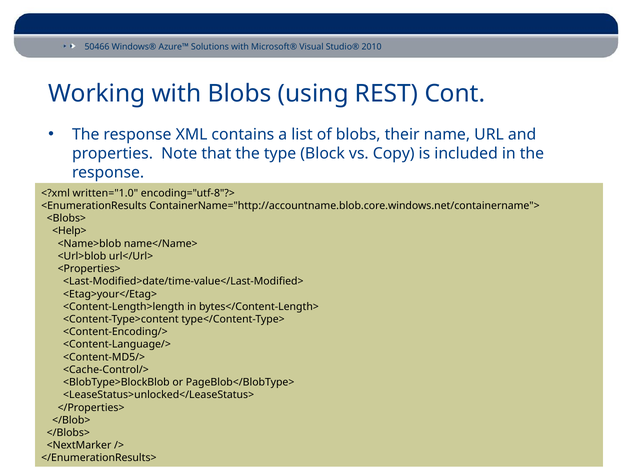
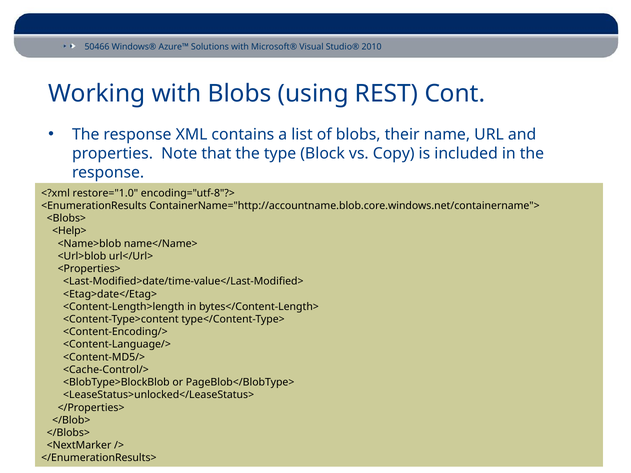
written="1.0: written="1.0 -> restore="1.0
<Etag>your</Etag>: <Etag>your</Etag> -> <Etag>date</Etag>
